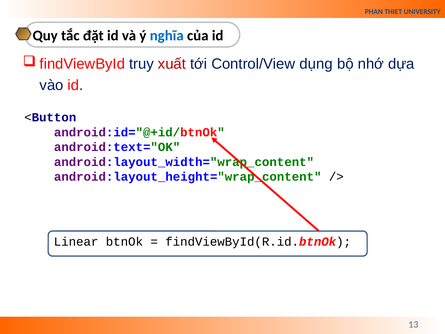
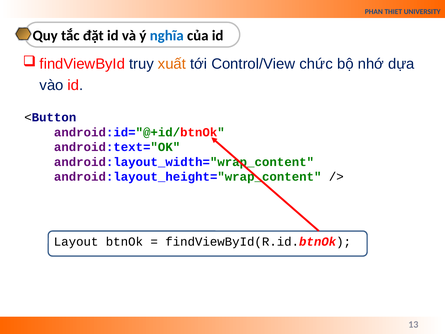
xuất colour: red -> orange
dụng: dụng -> chức
Linear: Linear -> Layout
